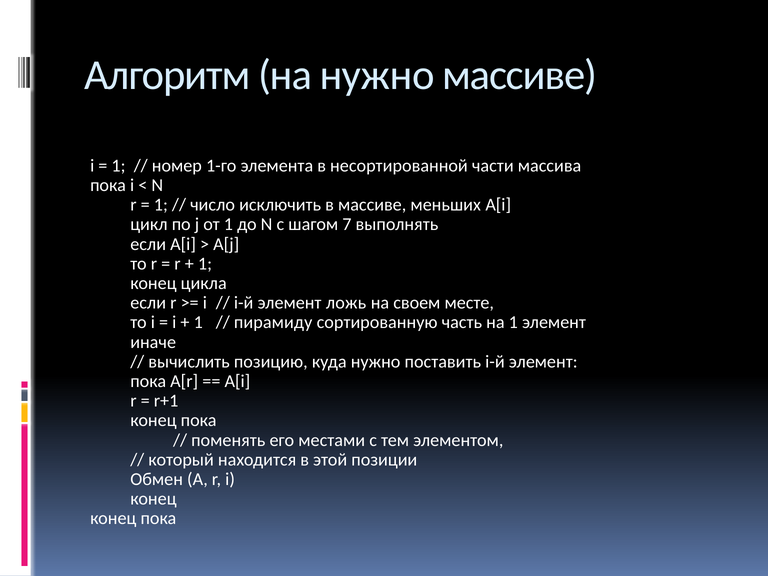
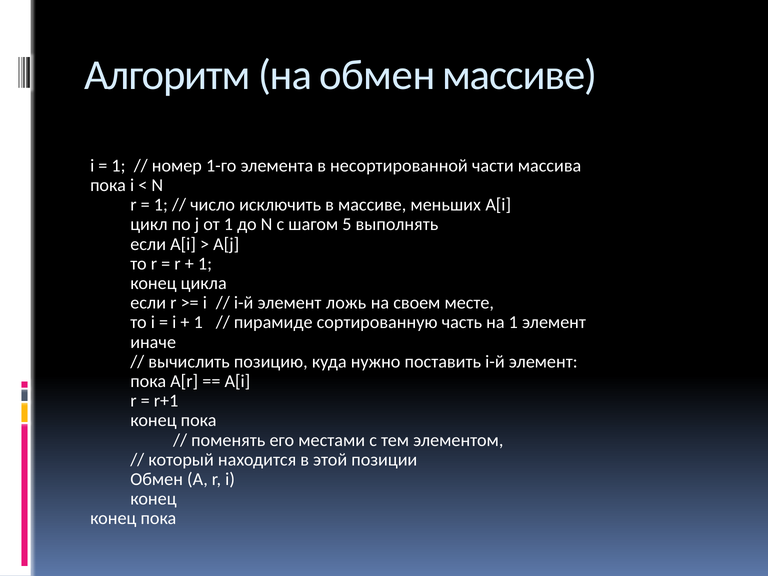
на нужно: нужно -> обмен
7: 7 -> 5
пирамиду: пирамиду -> пирамиде
